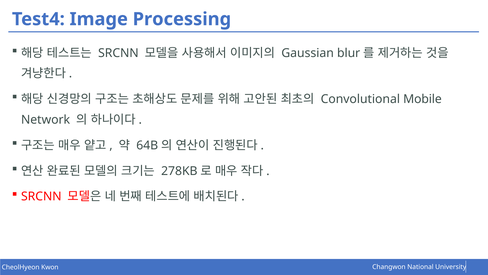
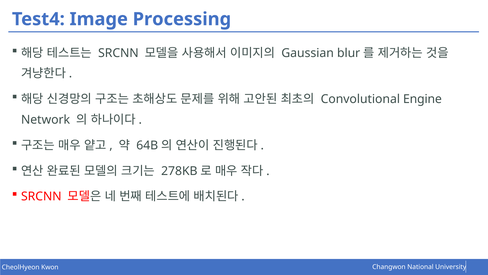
Mobile: Mobile -> Engine
